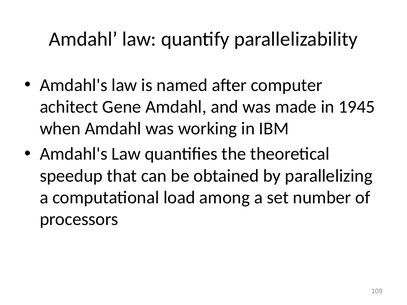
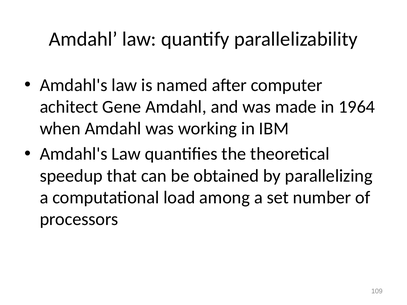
1945: 1945 -> 1964
